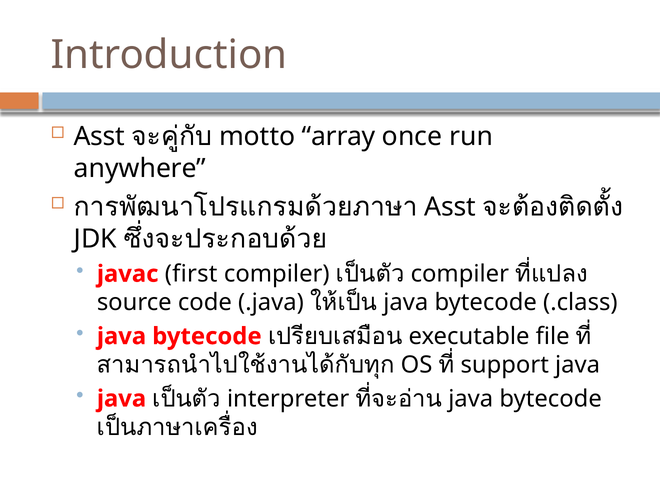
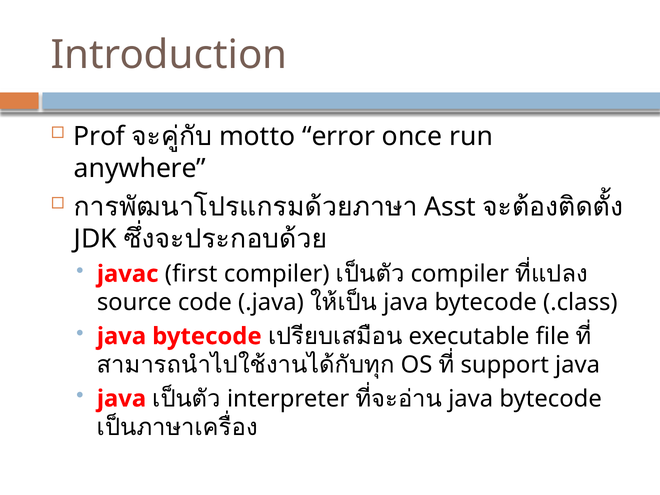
Asst at (99, 137): Asst -> Prof
array: array -> error
